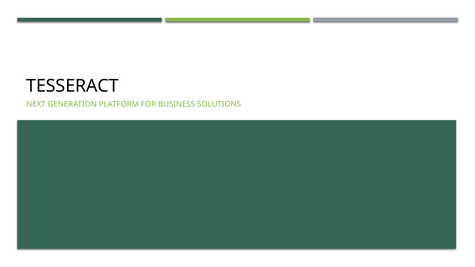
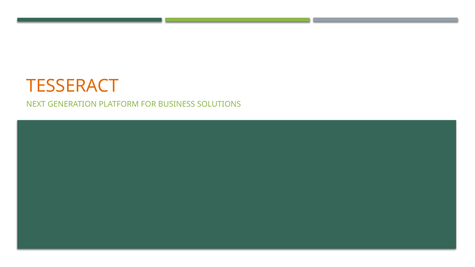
TESSERACT colour: black -> orange
